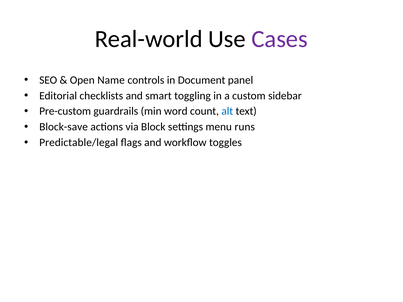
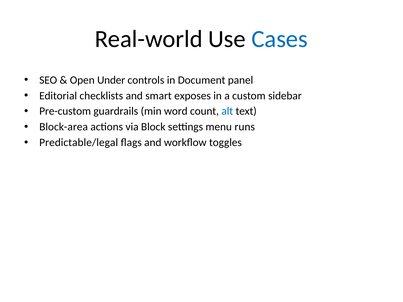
Cases colour: purple -> blue
Name: Name -> Under
toggling: toggling -> exposes
Block-save: Block-save -> Block-area
